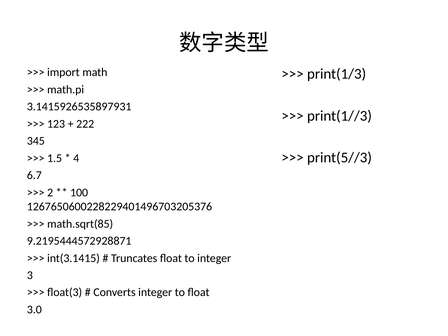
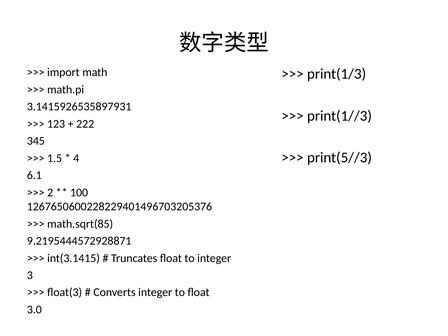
6.7: 6.7 -> 6.1
